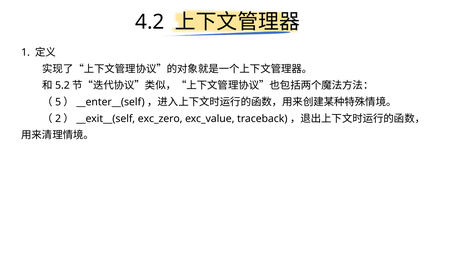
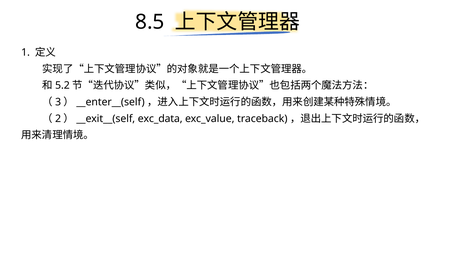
4.2: 4.2 -> 8.5
5: 5 -> 3
exc_zero: exc_zero -> exc_data
